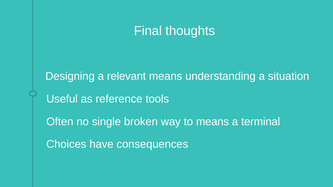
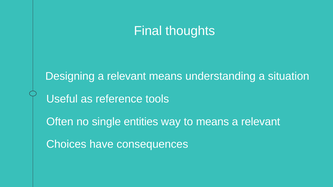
broken: broken -> entities
terminal at (261, 122): terminal -> relevant
